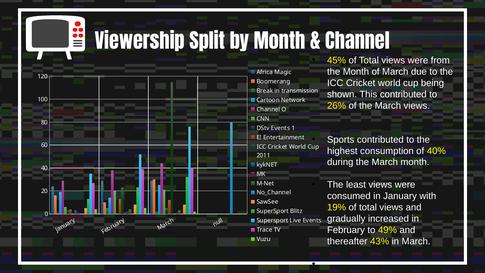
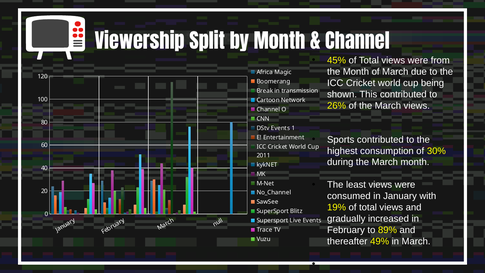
40%: 40% -> 30%
49%: 49% -> 89%
43%: 43% -> 49%
